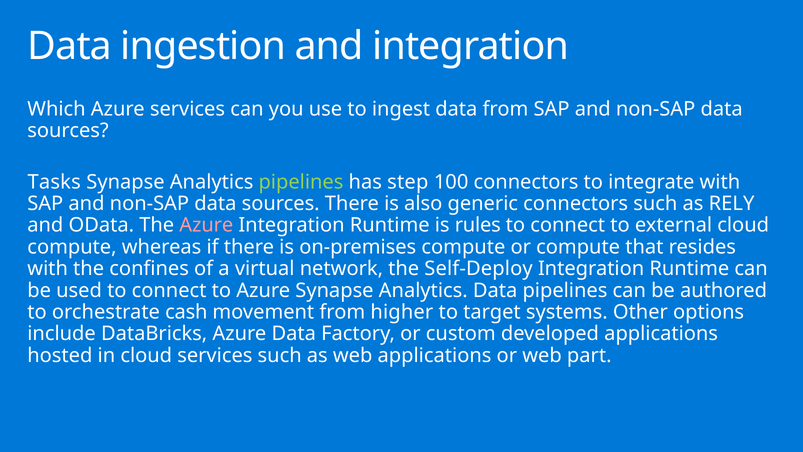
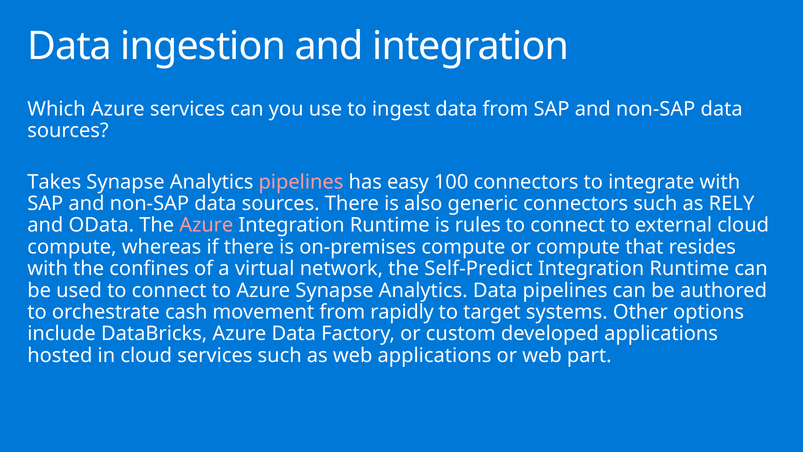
Tasks: Tasks -> Takes
pipelines at (301, 182) colour: light green -> pink
step: step -> easy
Self-Deploy: Self-Deploy -> Self-Predict
higher: higher -> rapidly
